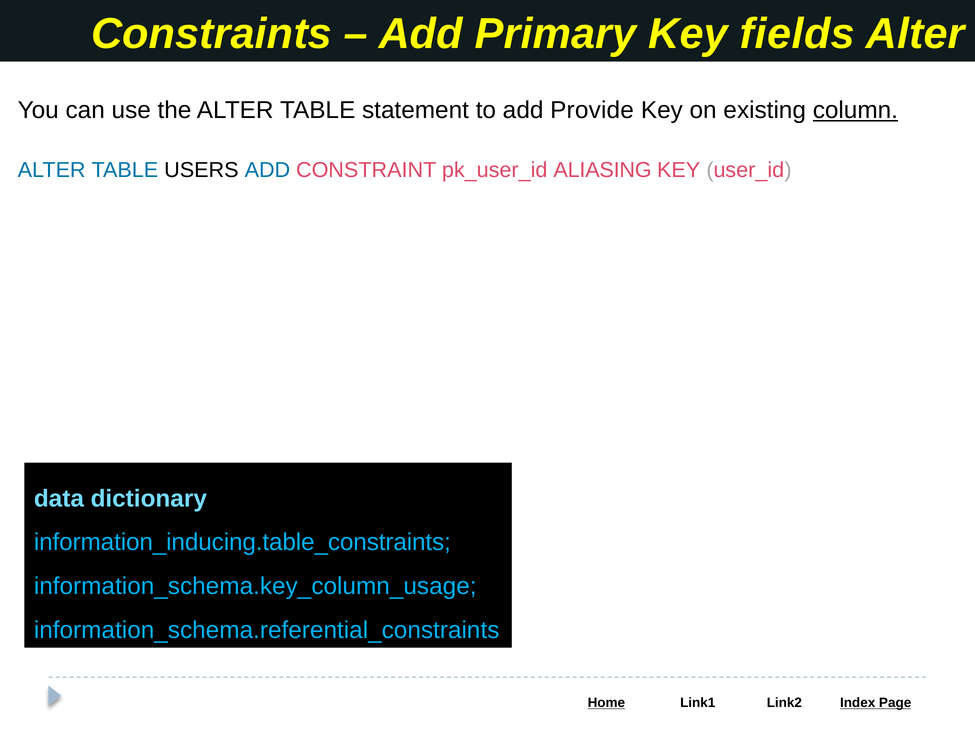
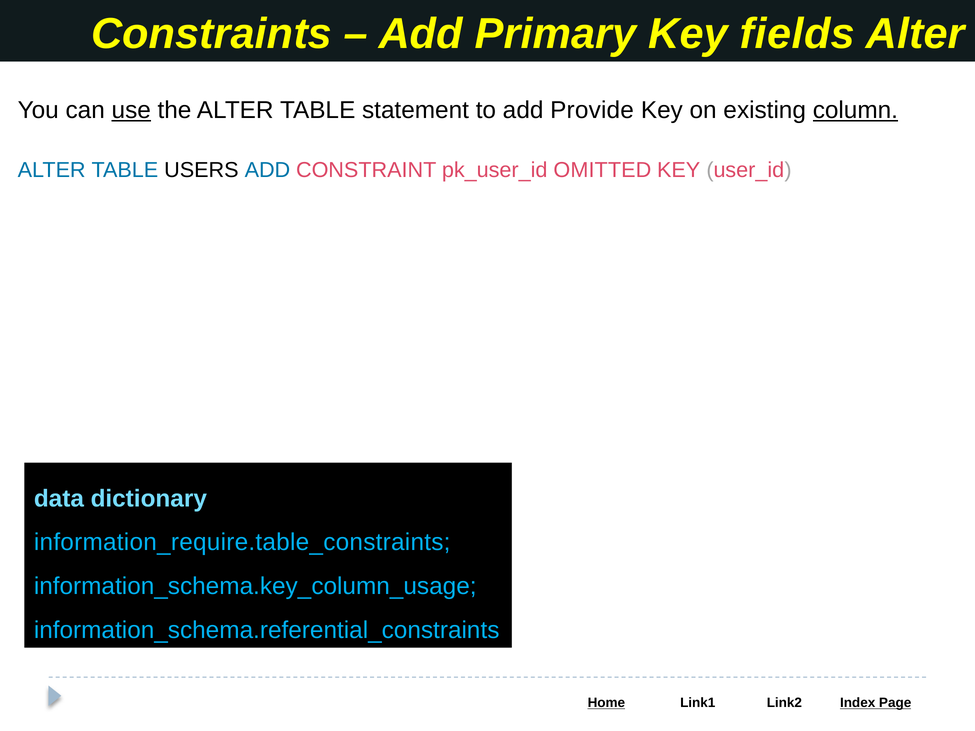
use underline: none -> present
ALIASING: ALIASING -> OMITTED
information_inducing.table_constraints: information_inducing.table_constraints -> information_require.table_constraints
